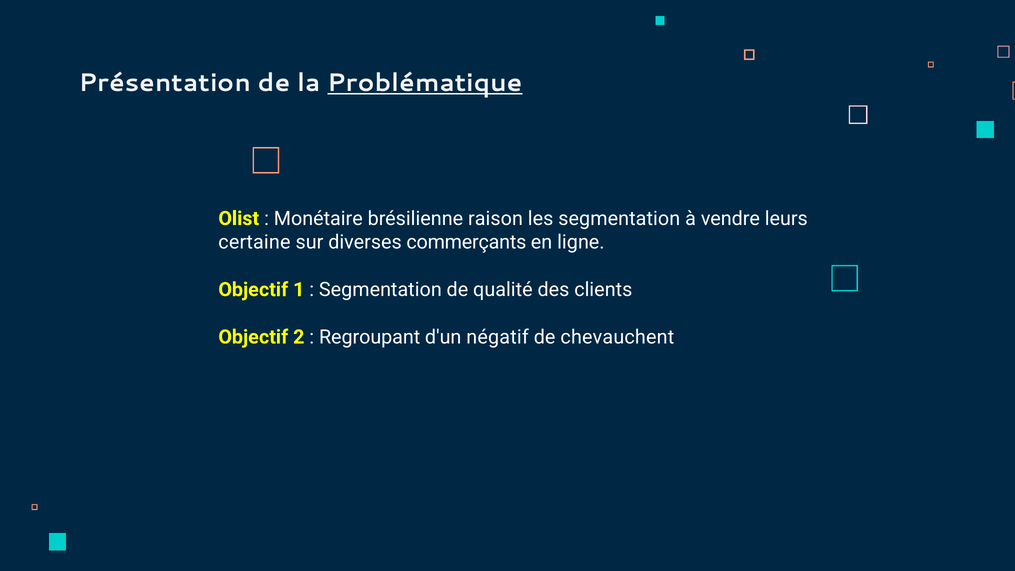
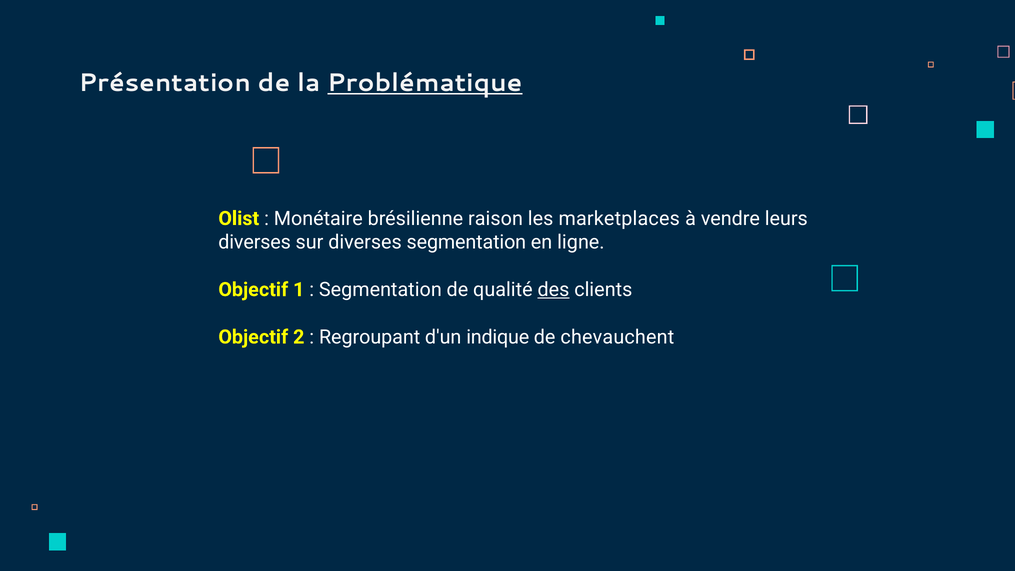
les segmentation: segmentation -> marketplaces
certaine at (254, 242): certaine -> diverses
diverses commerçants: commerçants -> segmentation
des underline: none -> present
négatif: négatif -> indique
